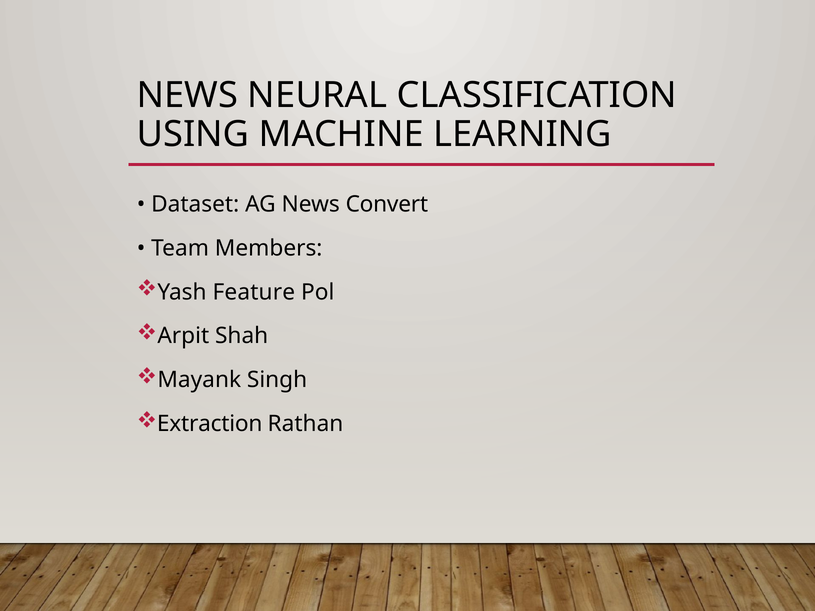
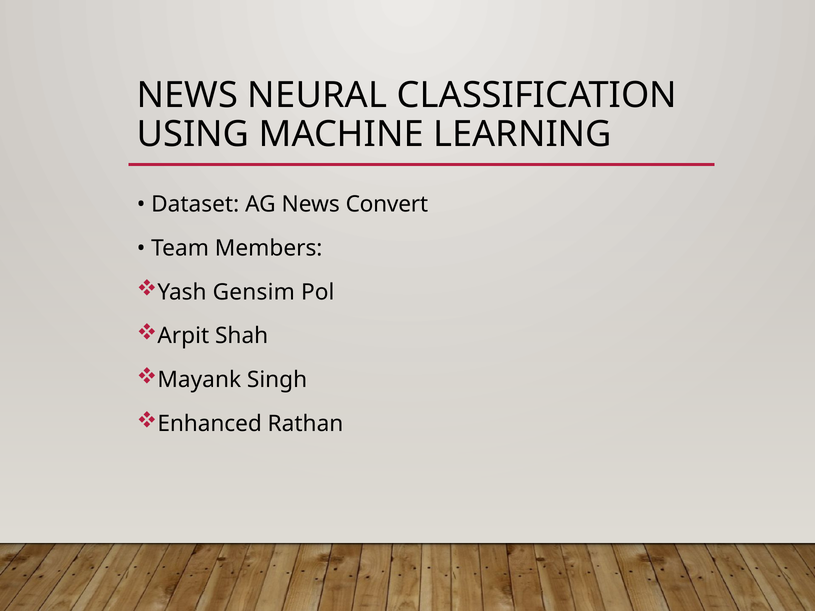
Feature: Feature -> Gensim
Extraction: Extraction -> Enhanced
